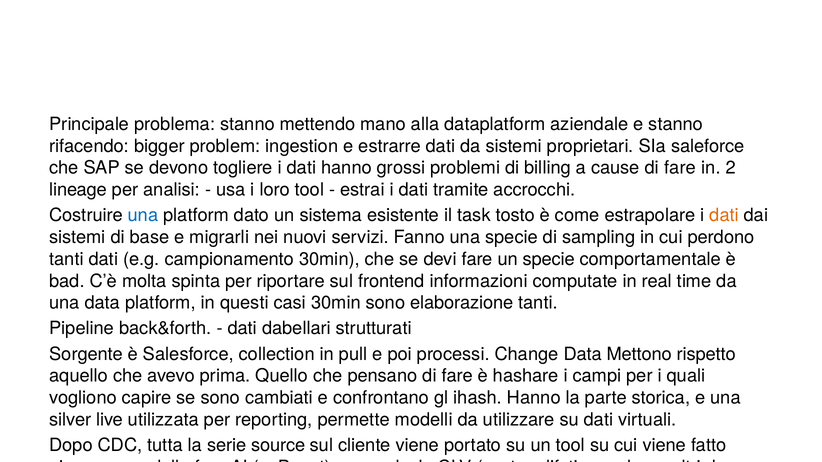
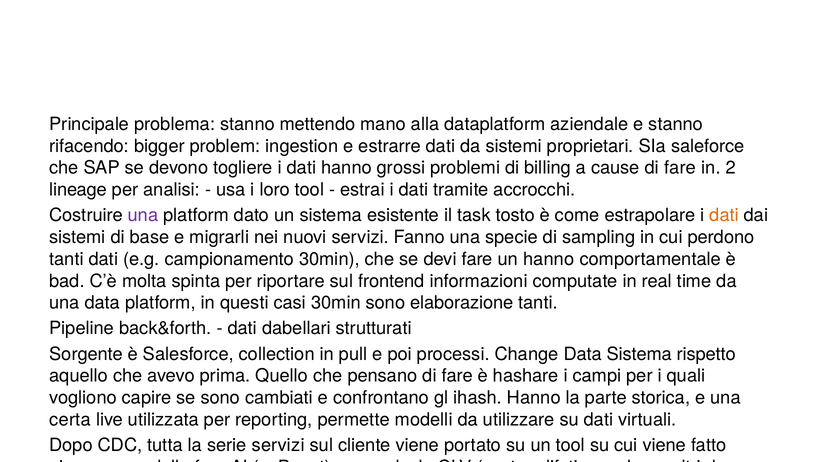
una at (143, 216) colour: blue -> purple
un specie: specie -> hanno
Data Mettono: Mettono -> Sistema
silver at (70, 420): silver -> certa
serie source: source -> servizi
